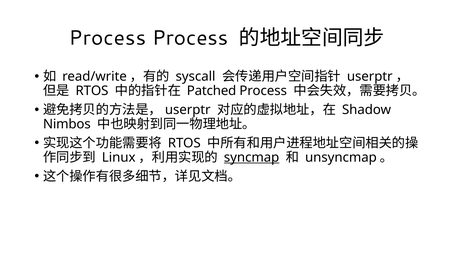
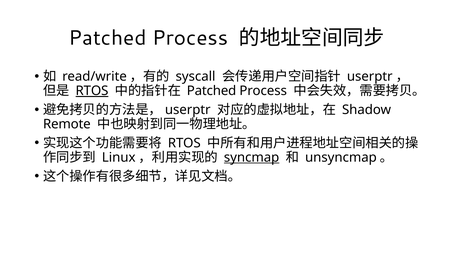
Process at (107, 38): Process -> Patched
RTOS at (92, 91) underline: none -> present
Nimbos: Nimbos -> Remote
